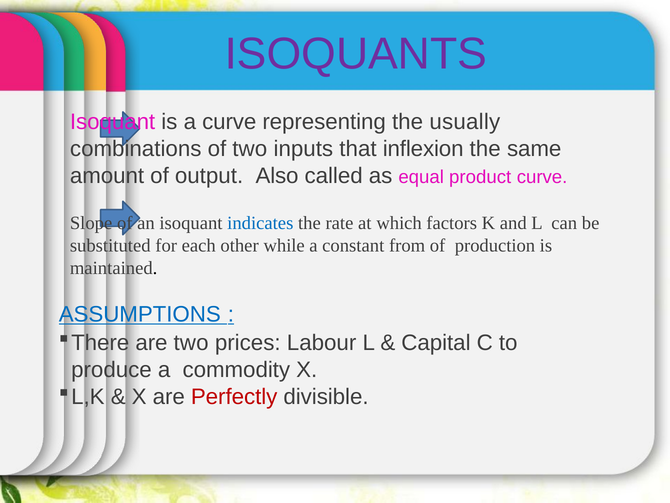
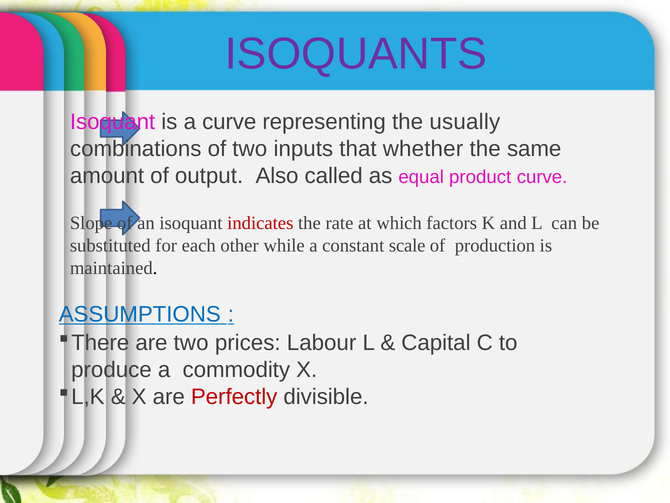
inflexion: inflexion -> whether
indicates colour: blue -> red
from: from -> scale
